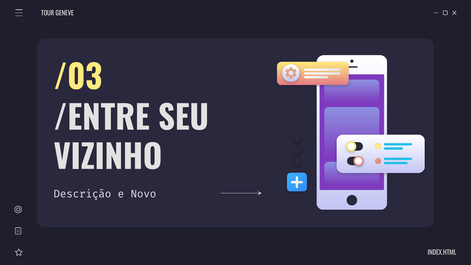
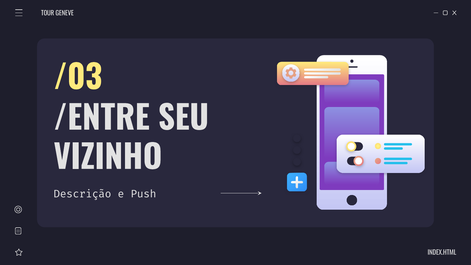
Novo: Novo -> Push
